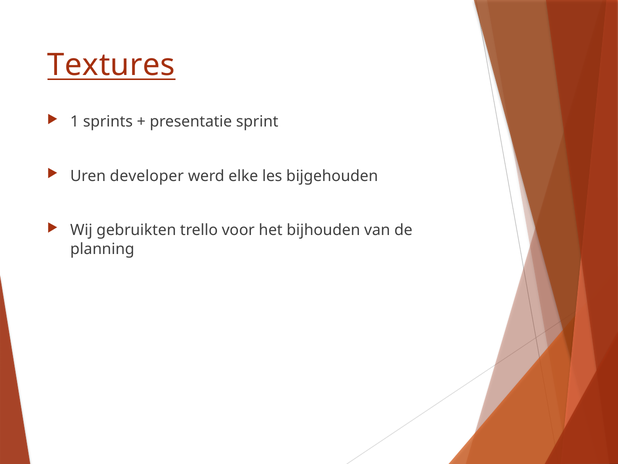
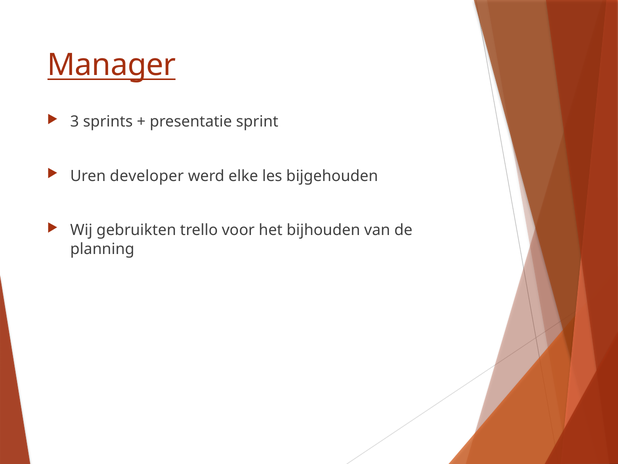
Textures: Textures -> Manager
1: 1 -> 3
